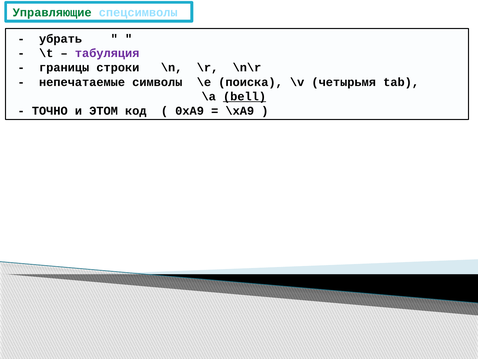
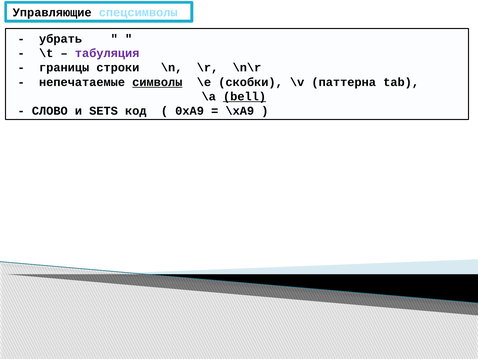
Управляющие colour: green -> black
символы underline: none -> present
поиска: поиска -> скобки
четырьмя: четырьмя -> паттерна
ТОЧНО: ТОЧНО -> СЛОВО
ЭТОМ: ЭТОМ -> SETS
